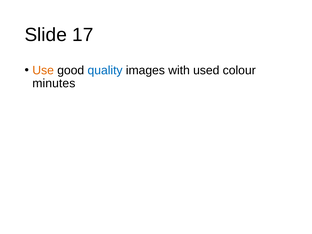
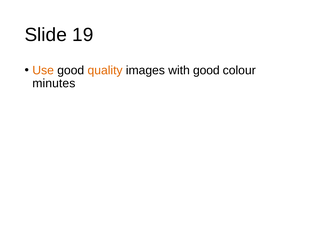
17: 17 -> 19
quality colour: blue -> orange
with used: used -> good
